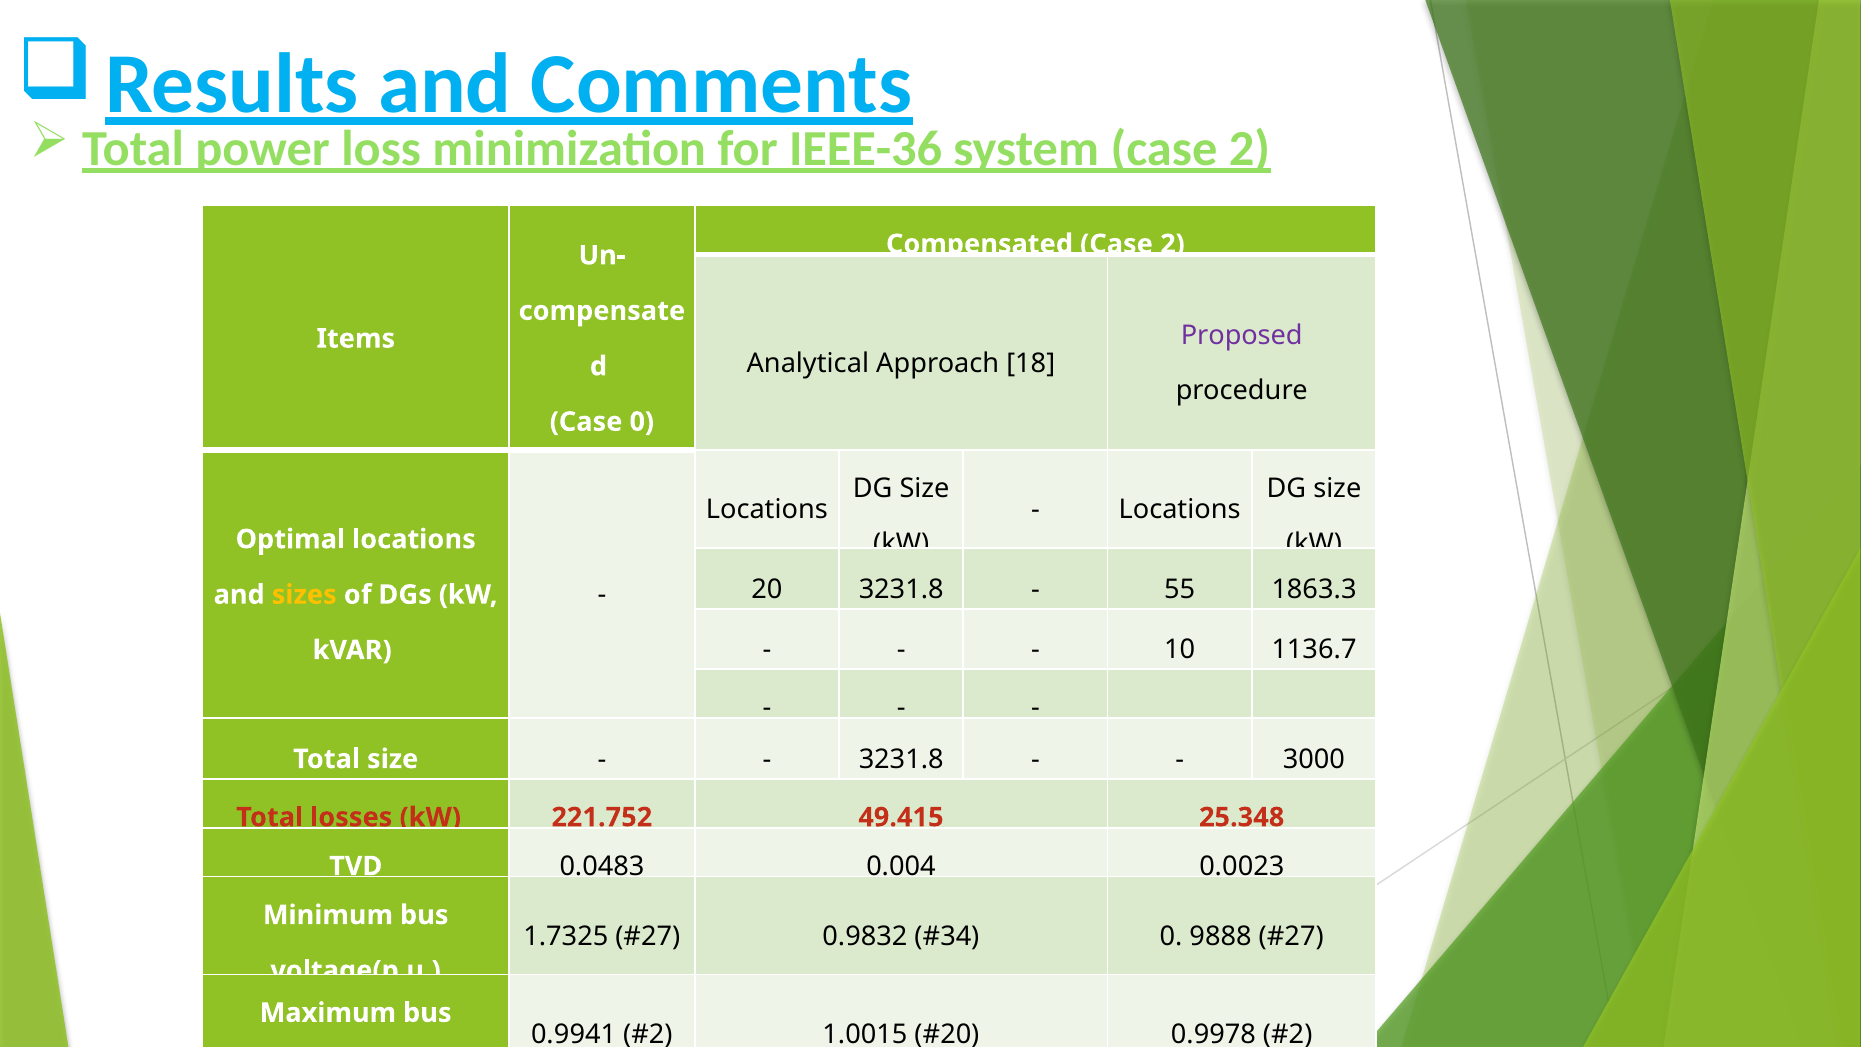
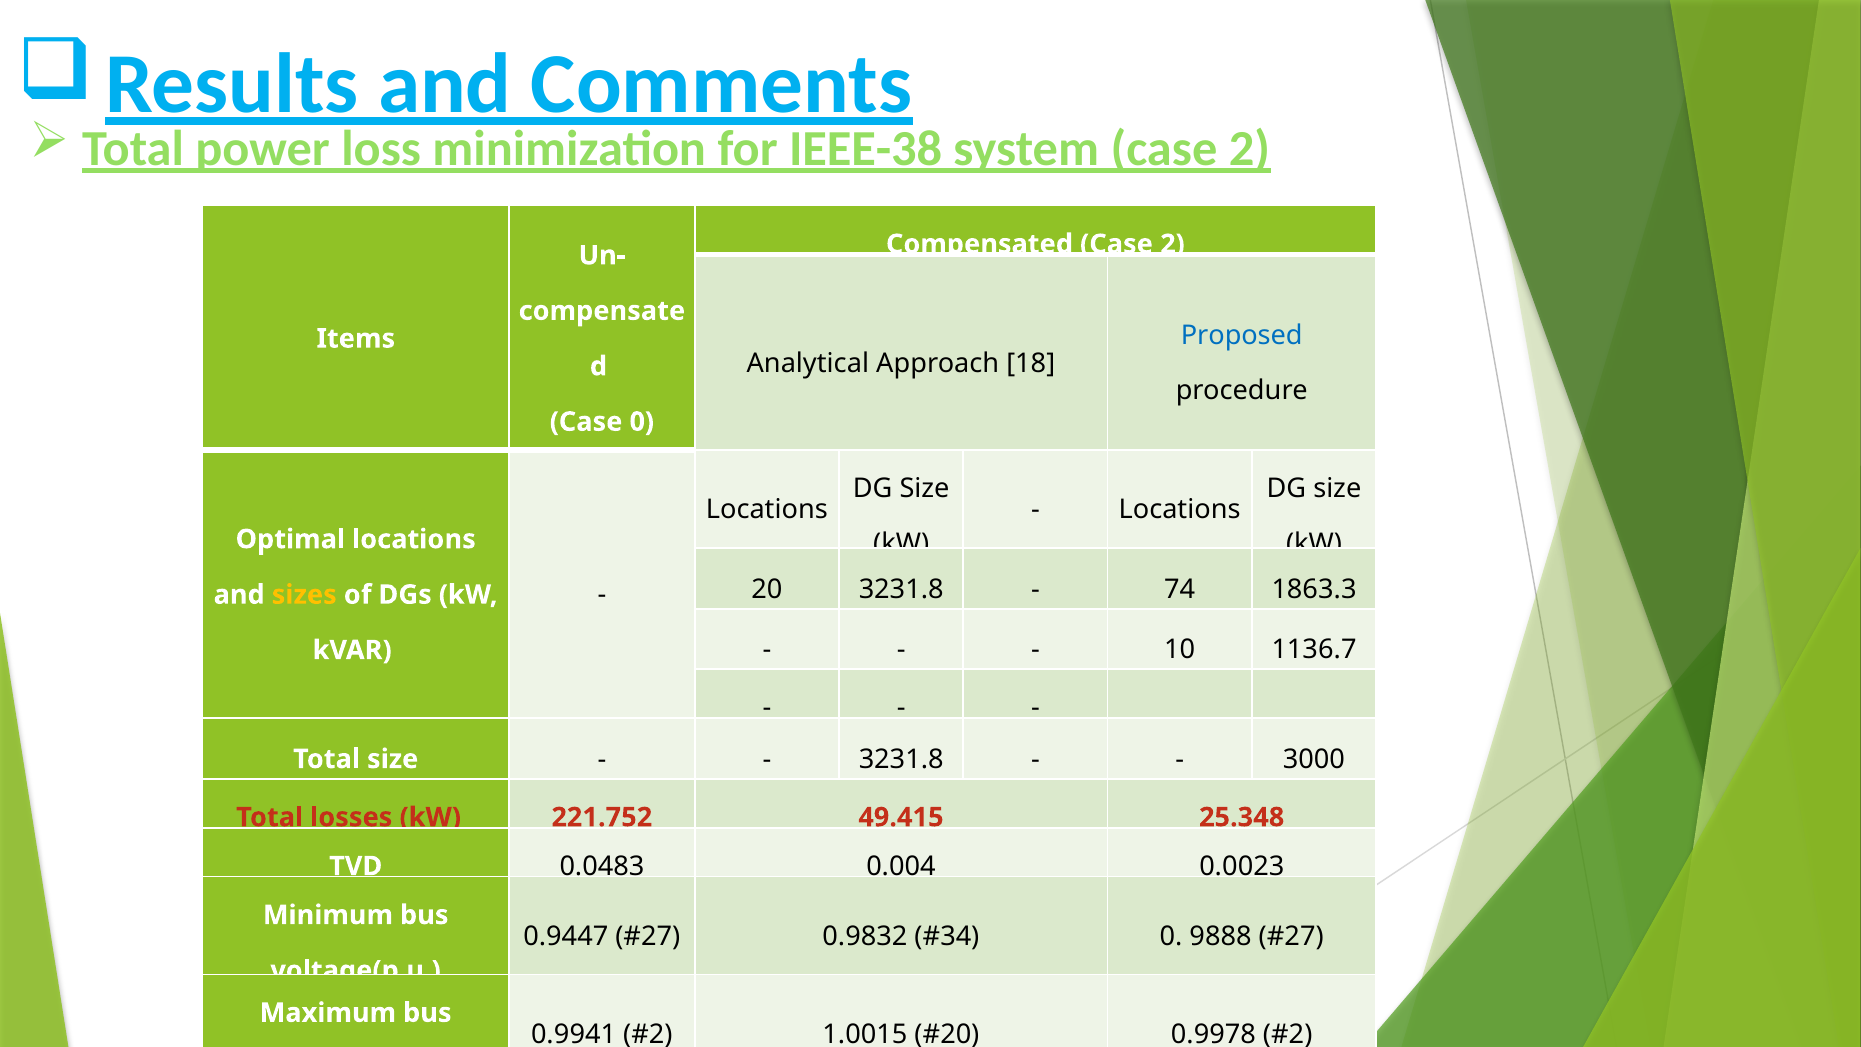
IEEE-36: IEEE-36 -> IEEE-38
Proposed colour: purple -> blue
55: 55 -> 74
1.7325: 1.7325 -> 0.9447
